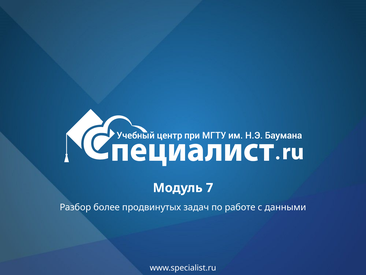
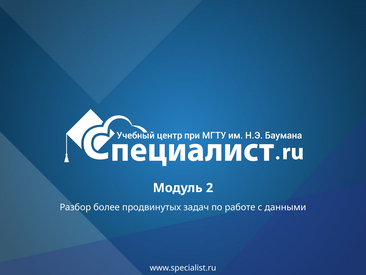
7: 7 -> 2
